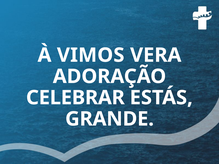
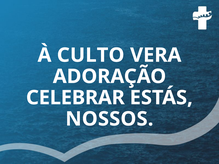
VIMOS: VIMOS -> CULTO
GRANDE: GRANDE -> NOSSOS
